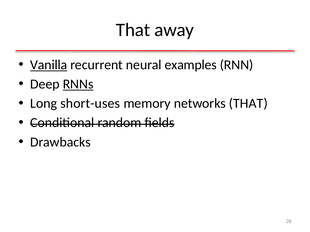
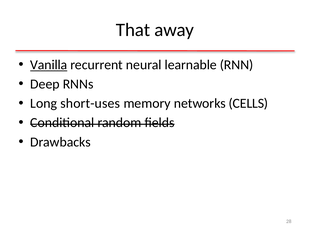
examples: examples -> learnable
RNNs underline: present -> none
networks THAT: THAT -> CELLS
